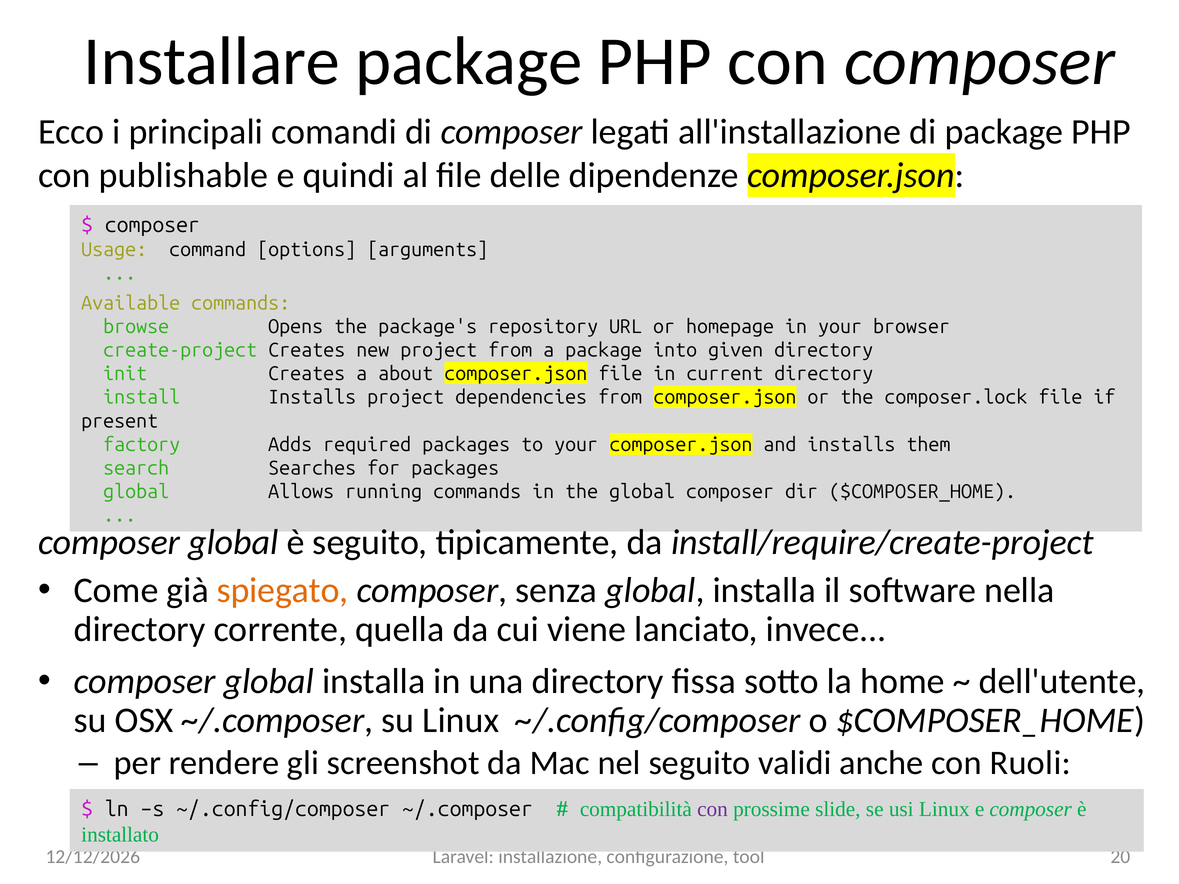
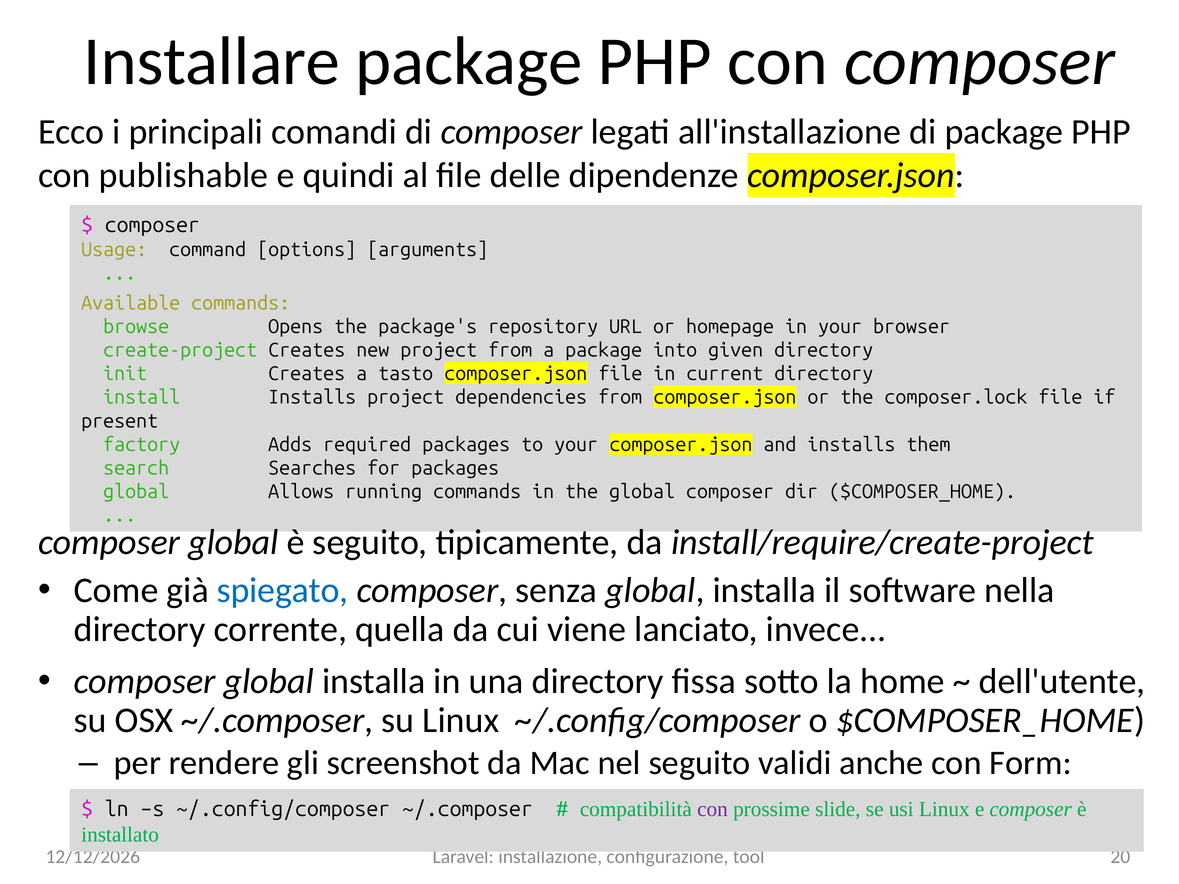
about: about -> tasto
spiegato colour: orange -> blue
Ruoli: Ruoli -> Form
